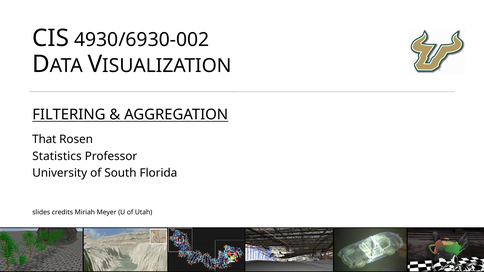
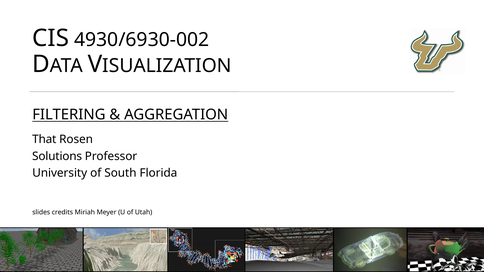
Statistics: Statistics -> Solutions
